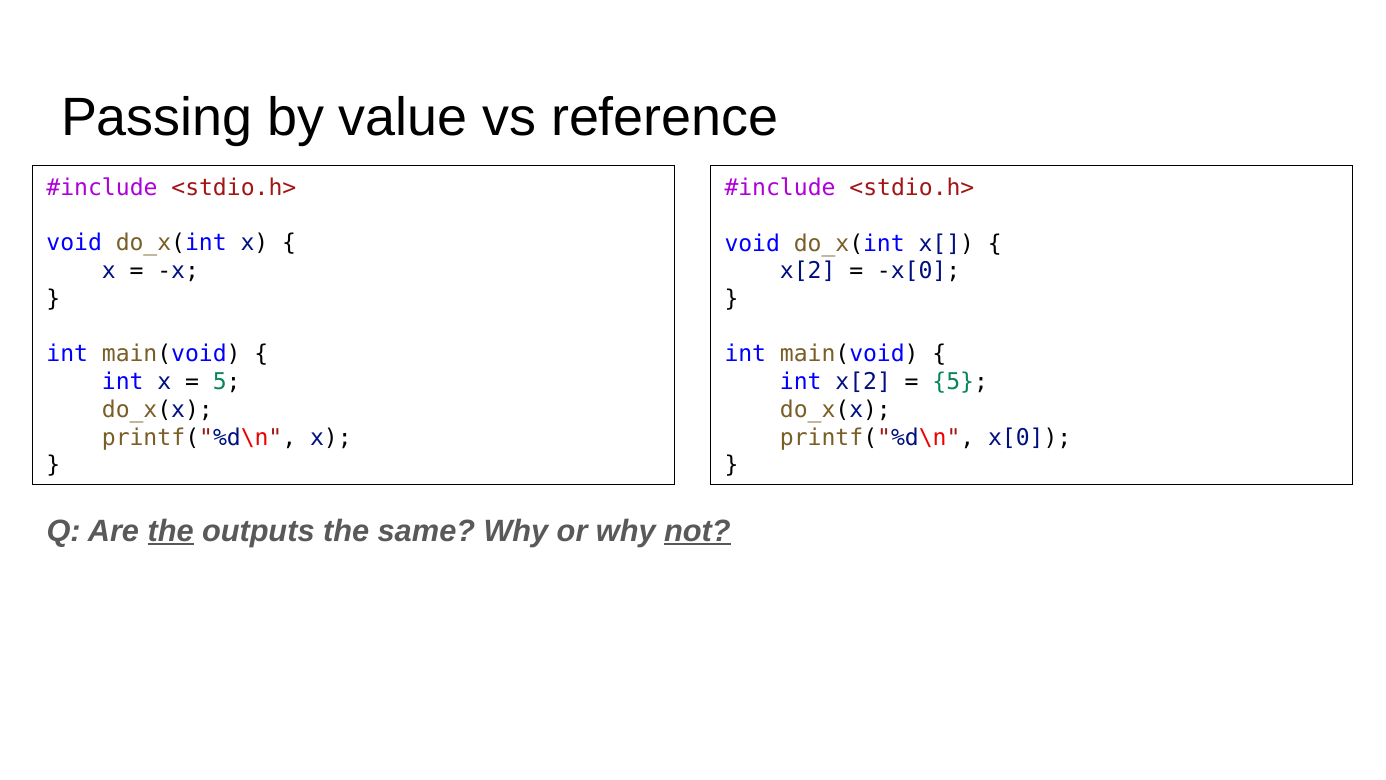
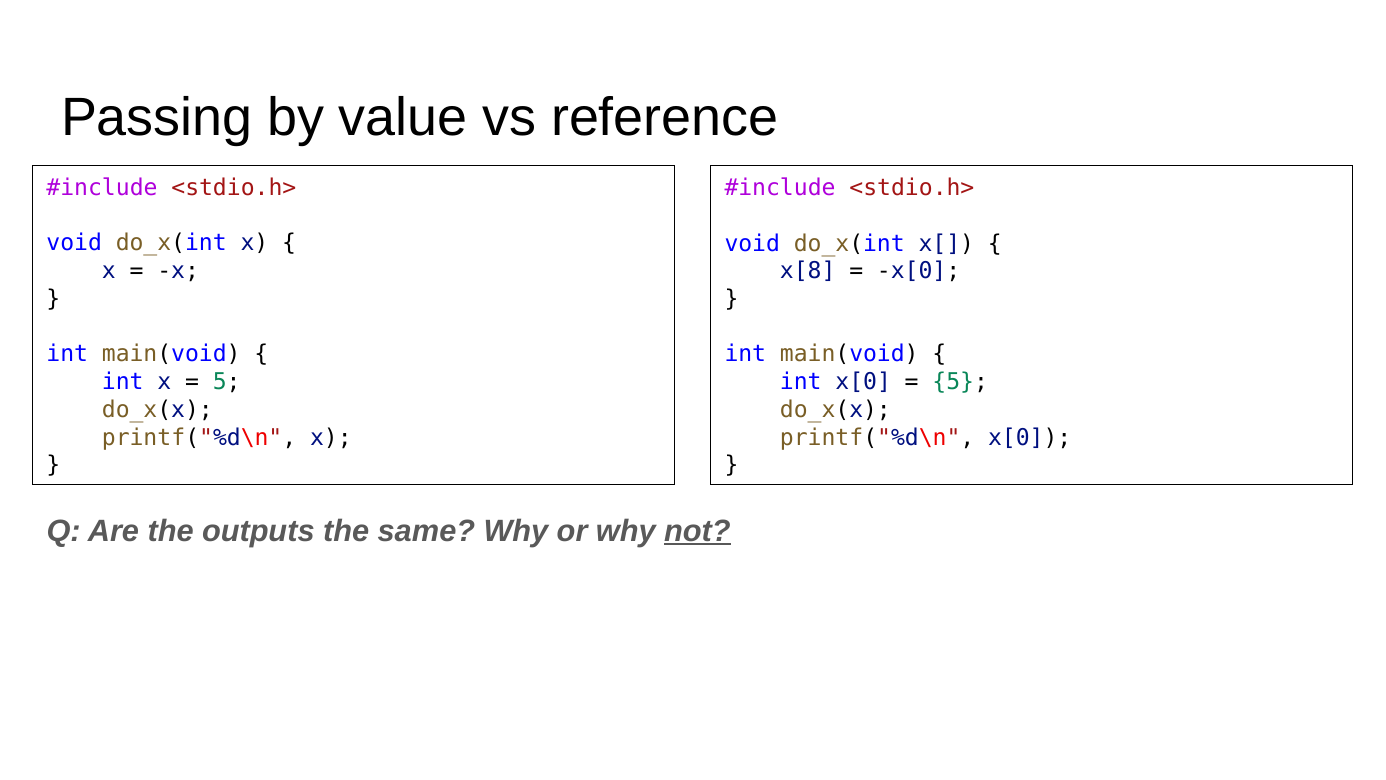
x[2 at (808, 271): x[2 -> x[8
int x[2: x[2 -> x[0
the at (171, 531) underline: present -> none
